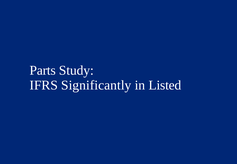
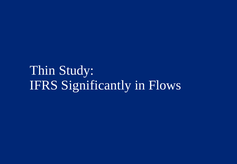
Parts: Parts -> Thin
Listed: Listed -> Flows
